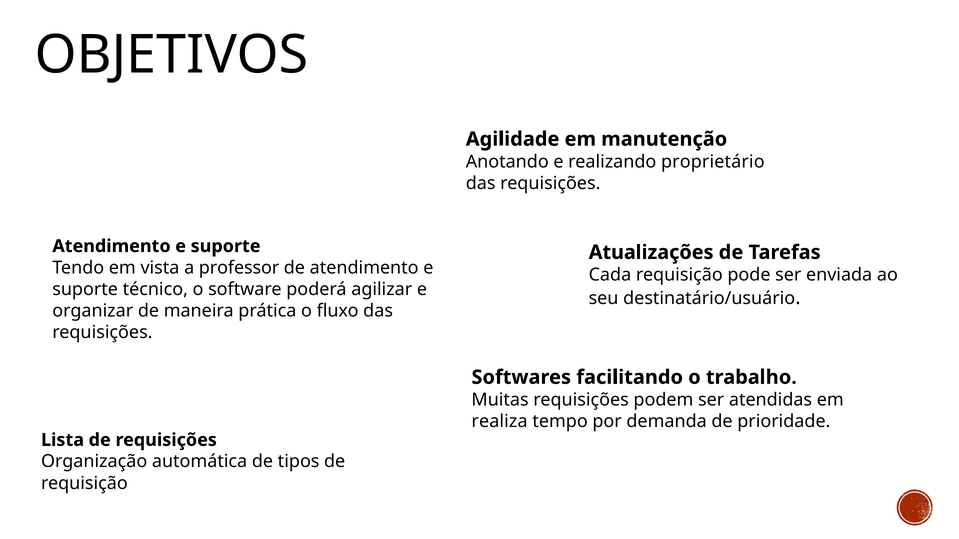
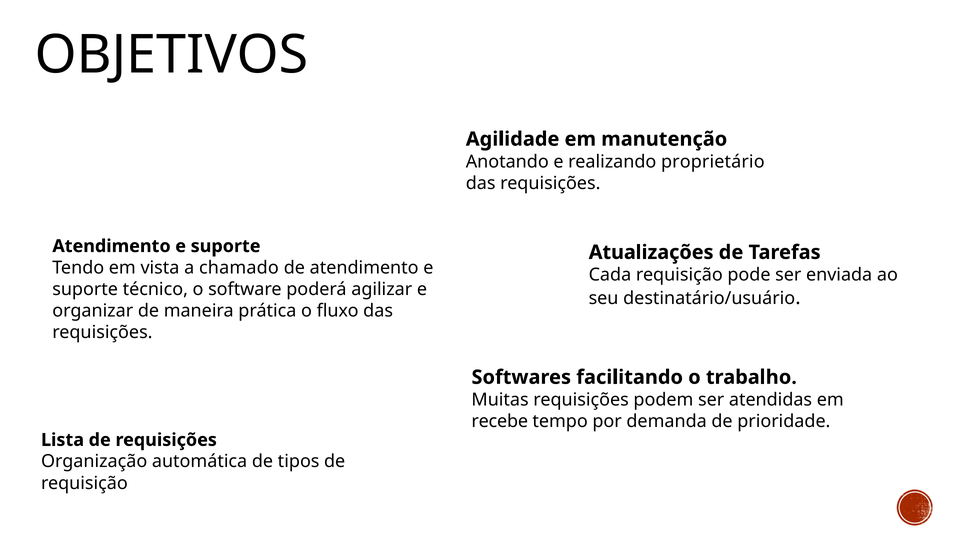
professor: professor -> chamado
realiza: realiza -> recebe
